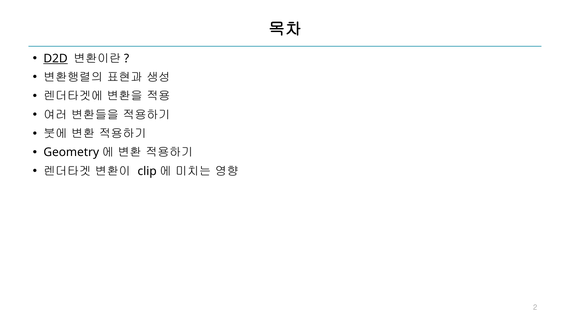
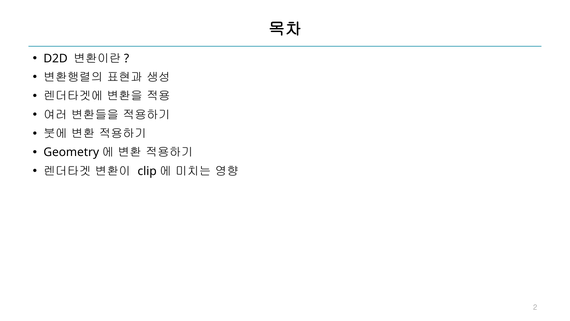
D2D underline: present -> none
